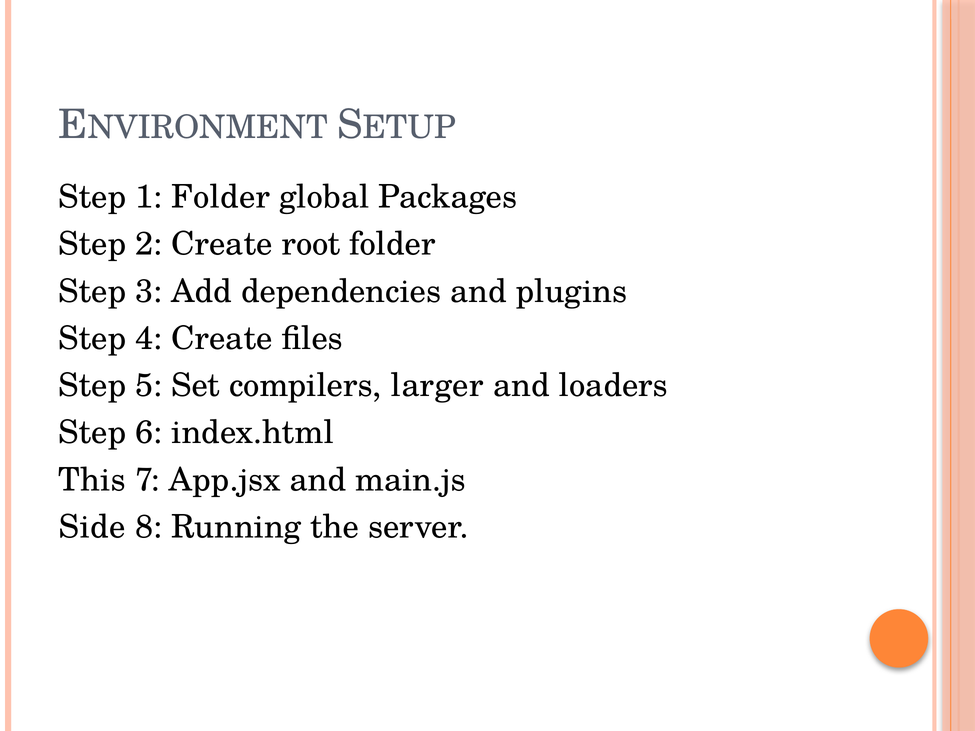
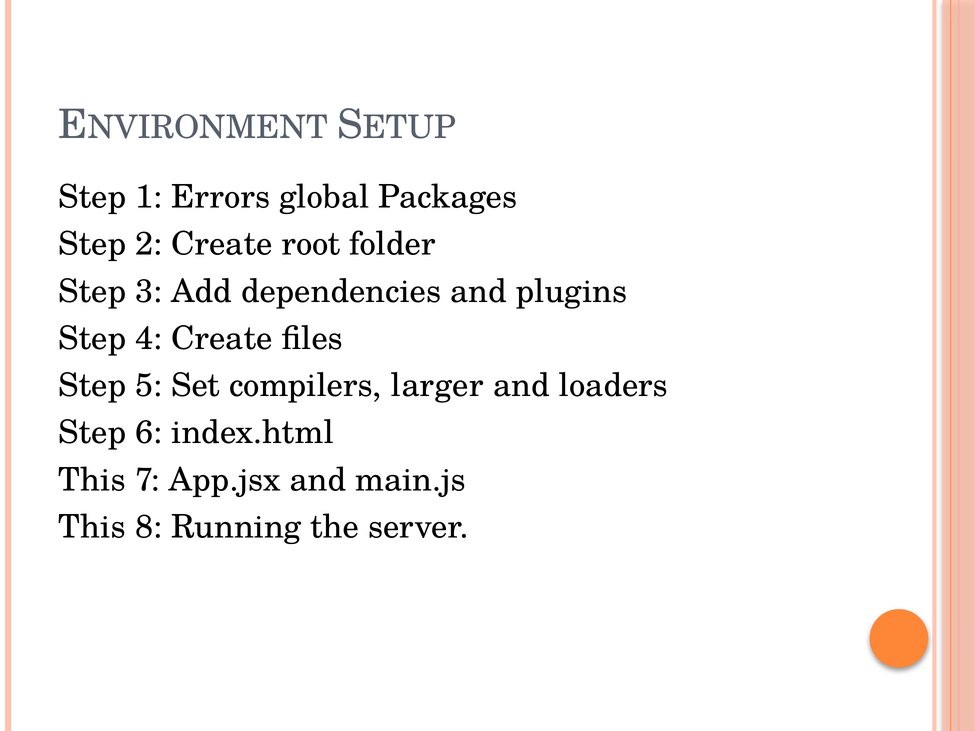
1 Folder: Folder -> Errors
Side at (92, 527): Side -> This
